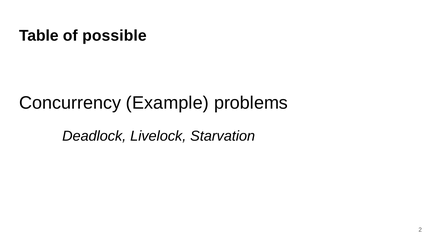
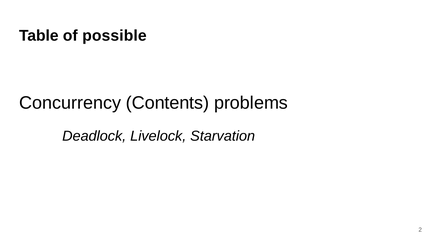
Example: Example -> Contents
